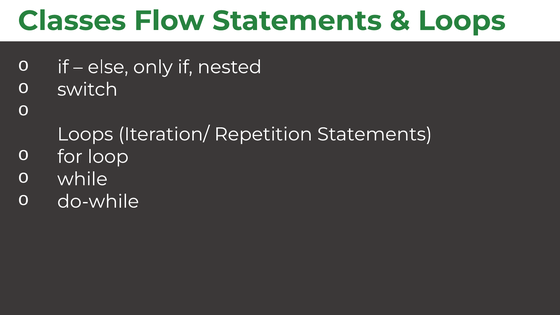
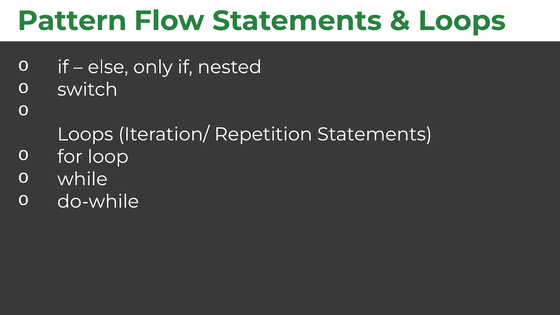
Classes: Classes -> Pattern
